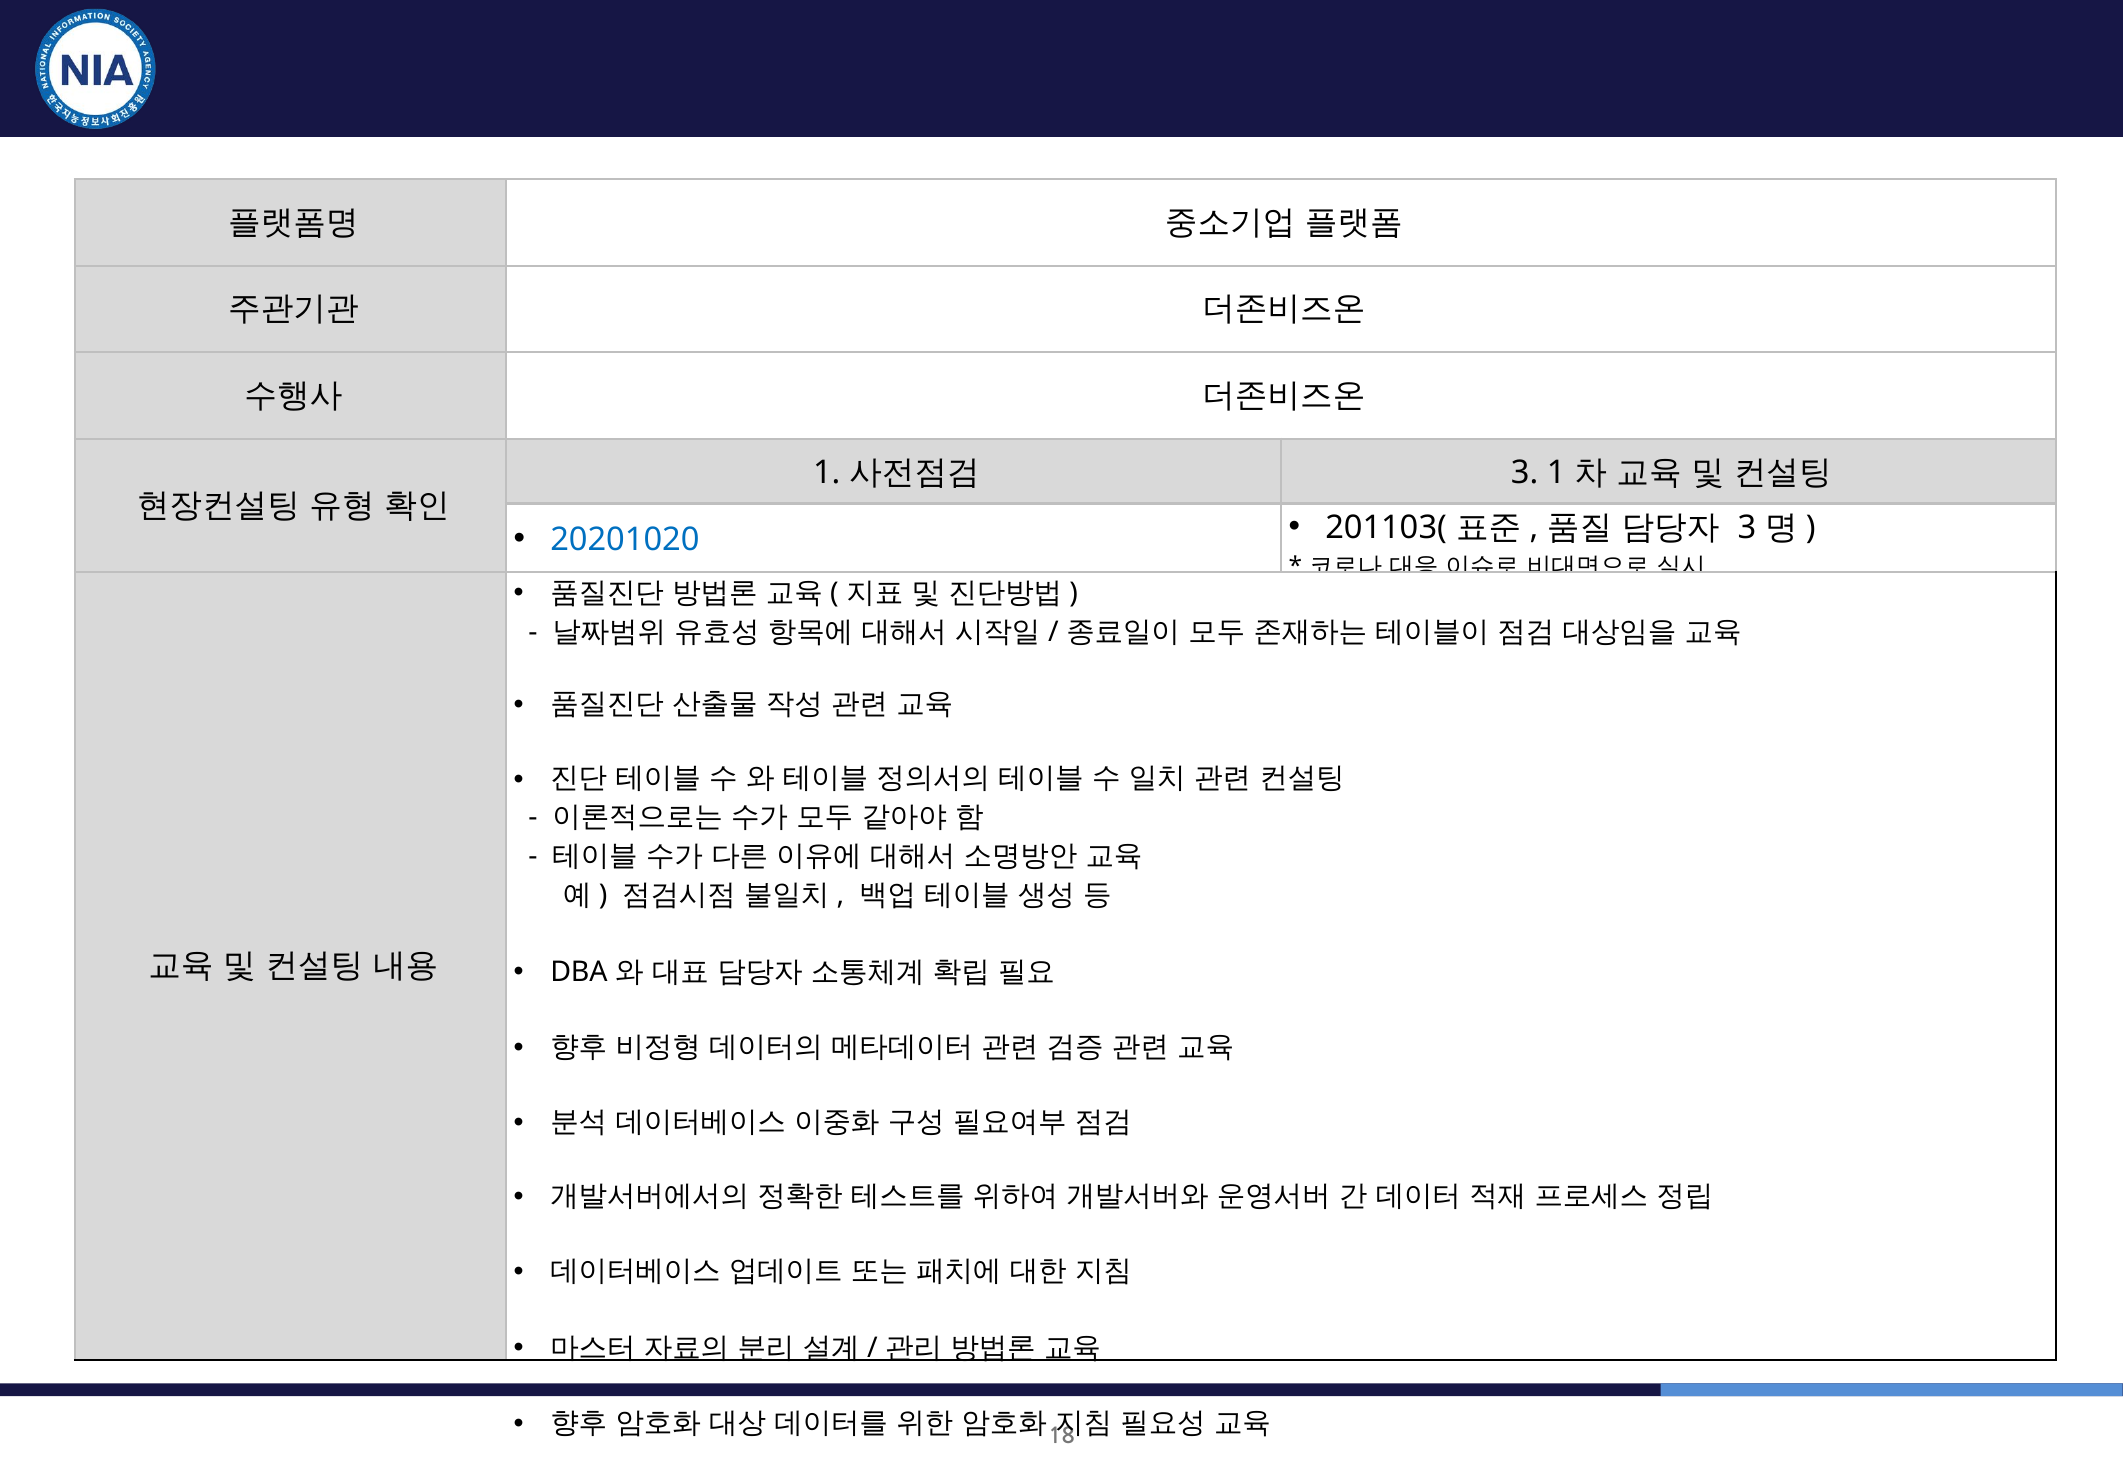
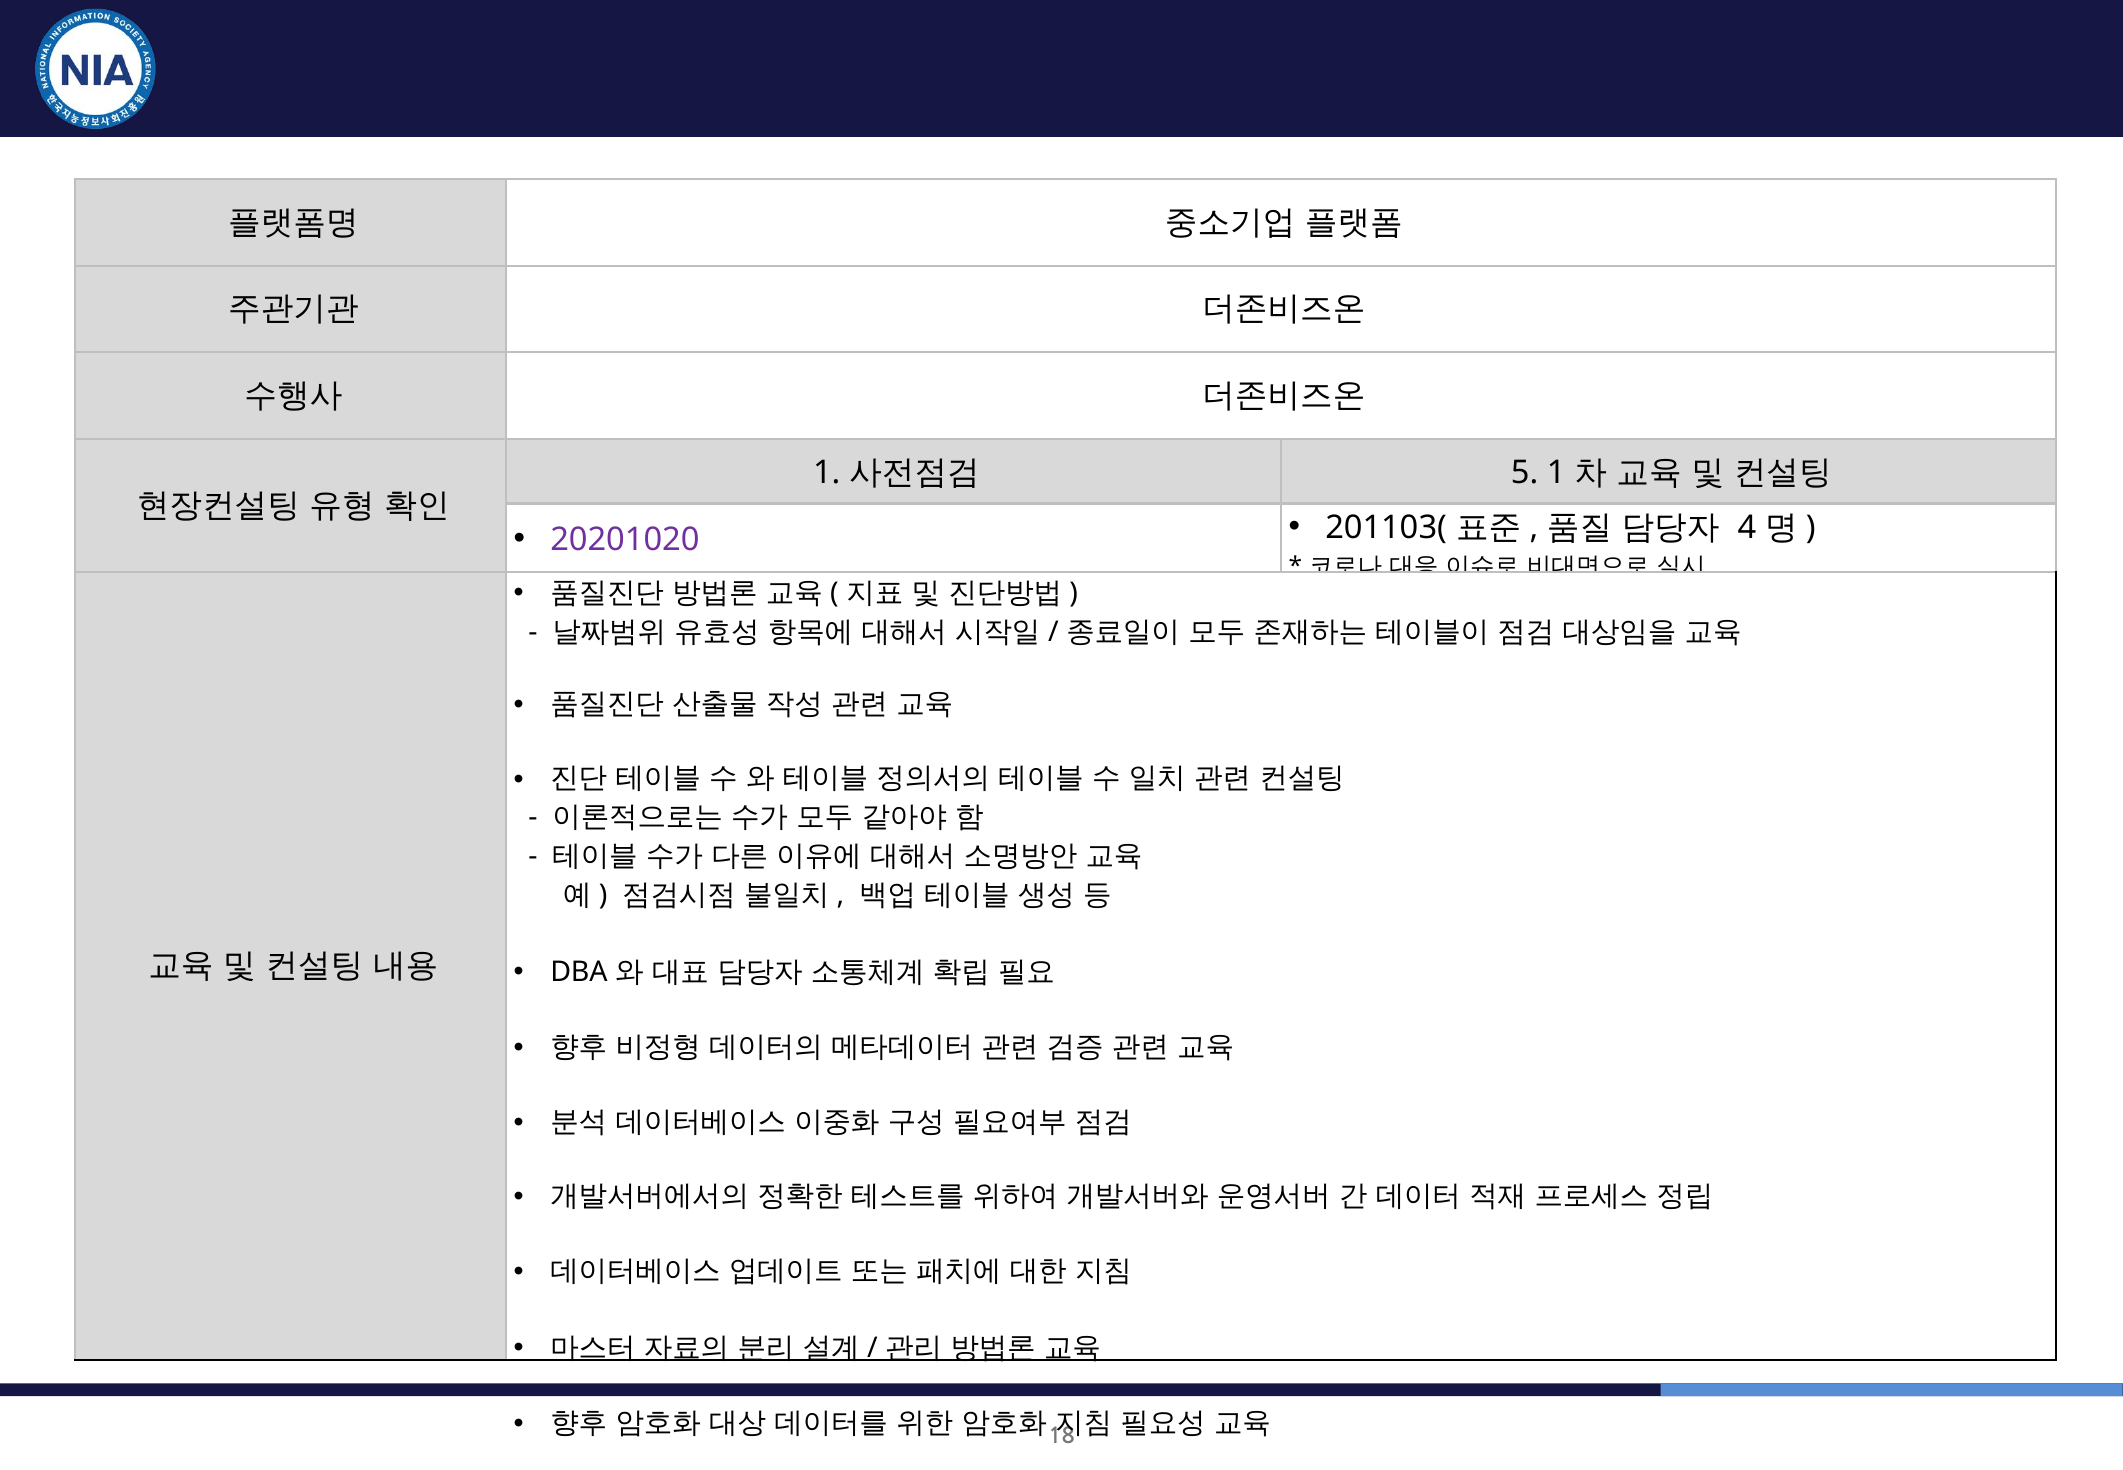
3 at (1525, 473): 3 -> 5
3 at (1747, 527): 3 -> 4
20201020 colour: blue -> purple
